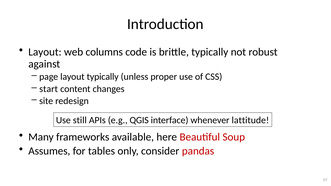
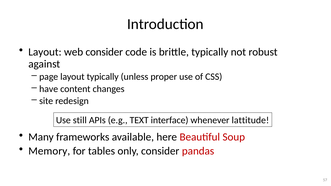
web columns: columns -> consider
start: start -> have
QGIS: QGIS -> TEXT
Assumes: Assumes -> Memory
